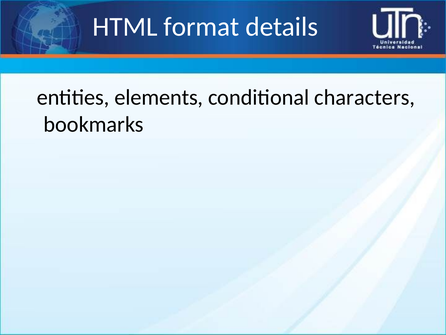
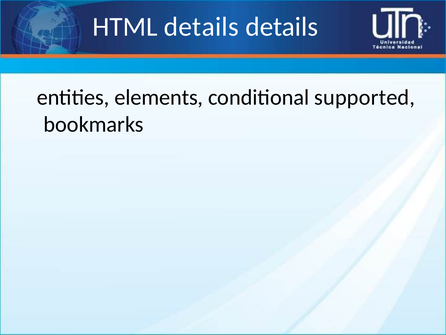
HTML format: format -> details
characters: characters -> supported
